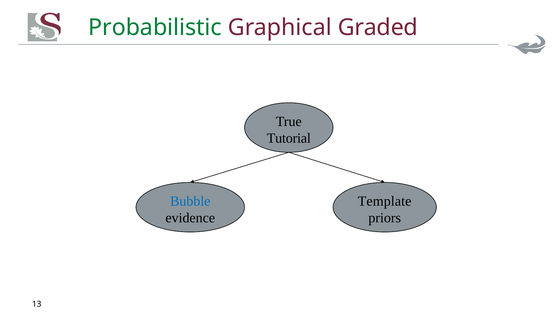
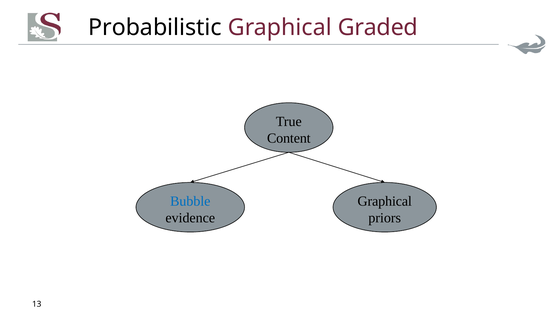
Probabilistic colour: green -> black
Tutorial: Tutorial -> Content
Template at (385, 201): Template -> Graphical
